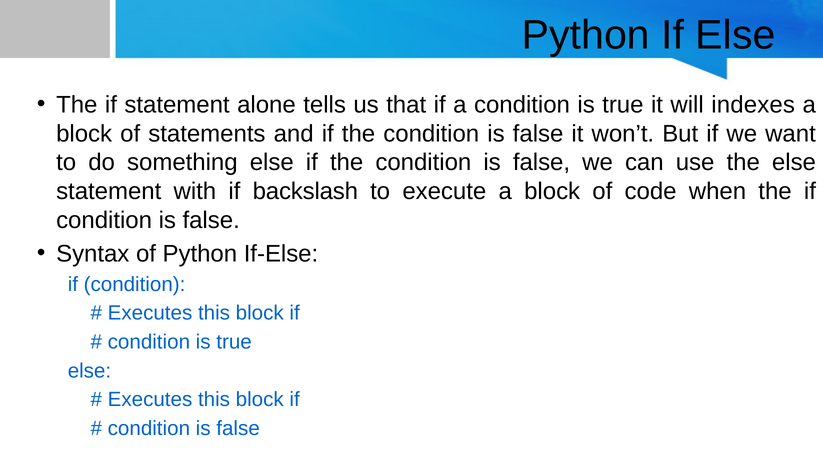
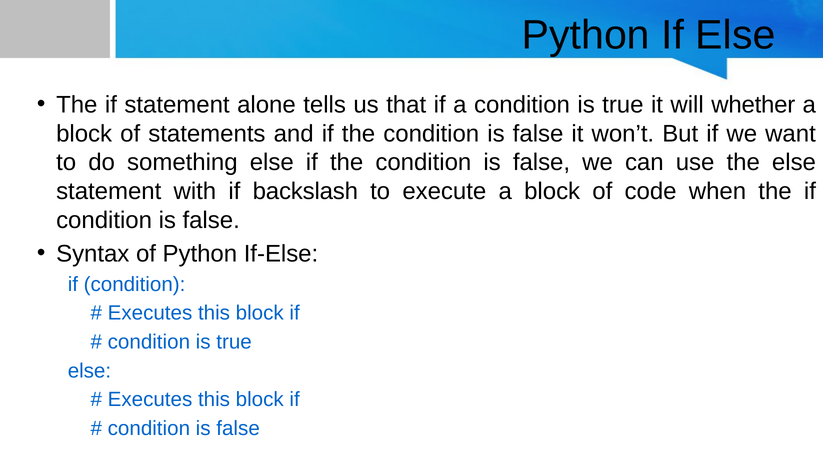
indexes: indexes -> whether
